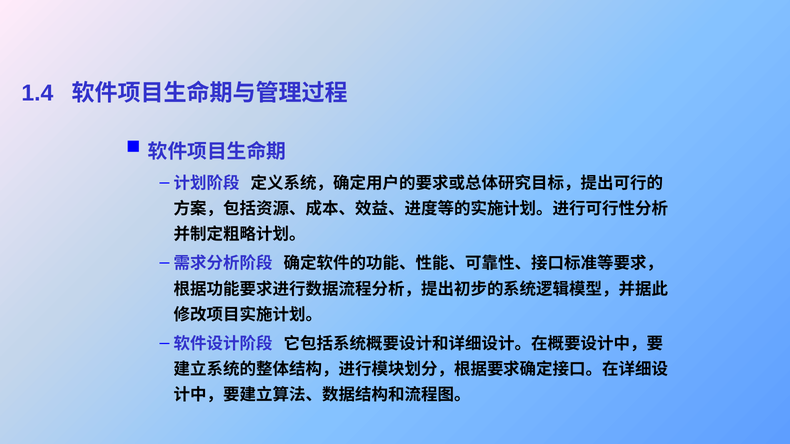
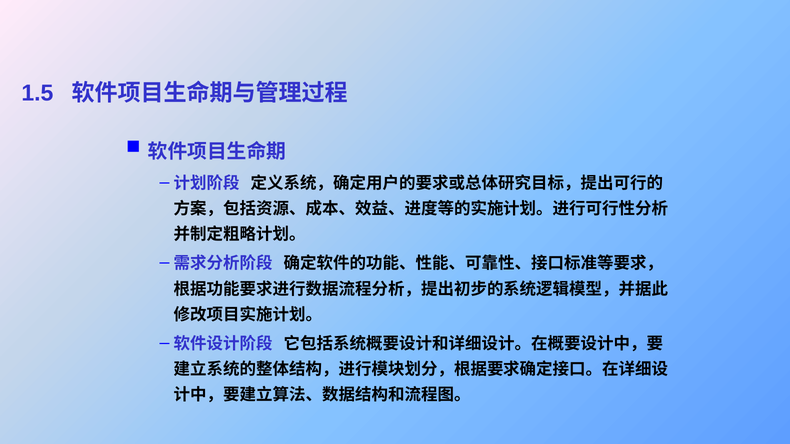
1.4: 1.4 -> 1.5
